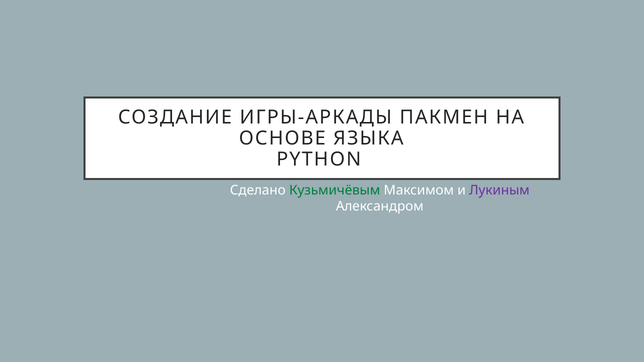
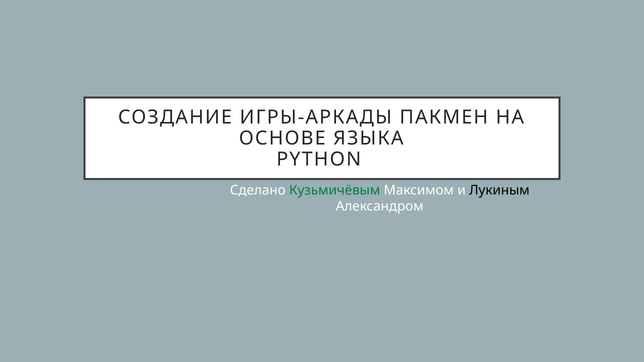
Лукиным colour: purple -> black
